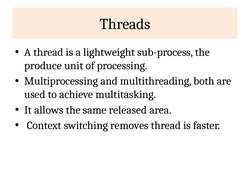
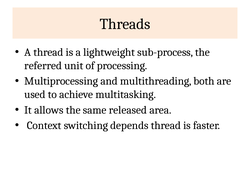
produce: produce -> referred
removes: removes -> depends
